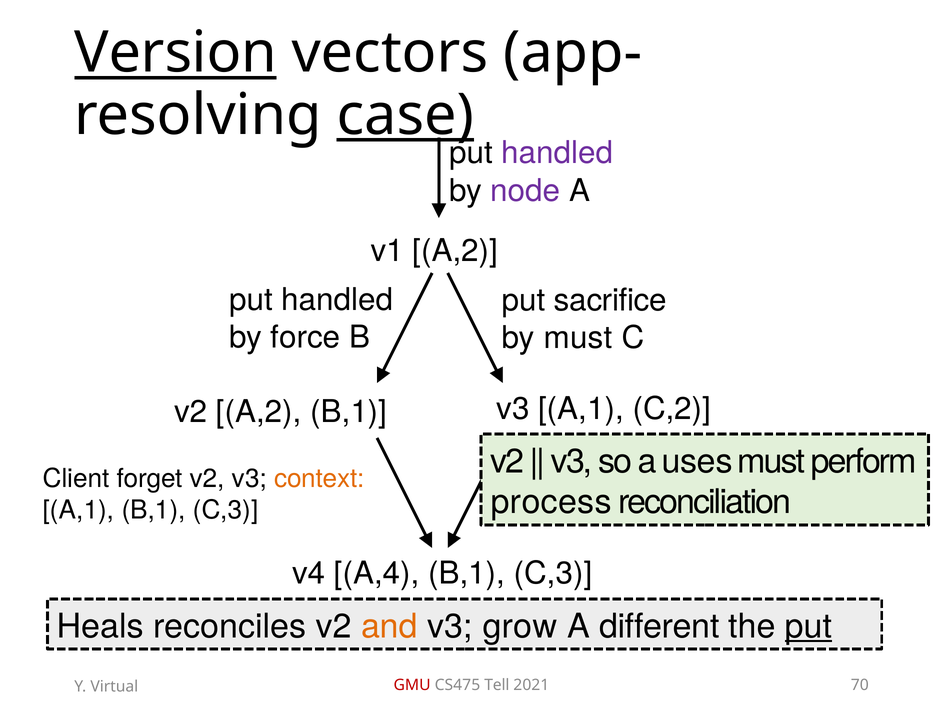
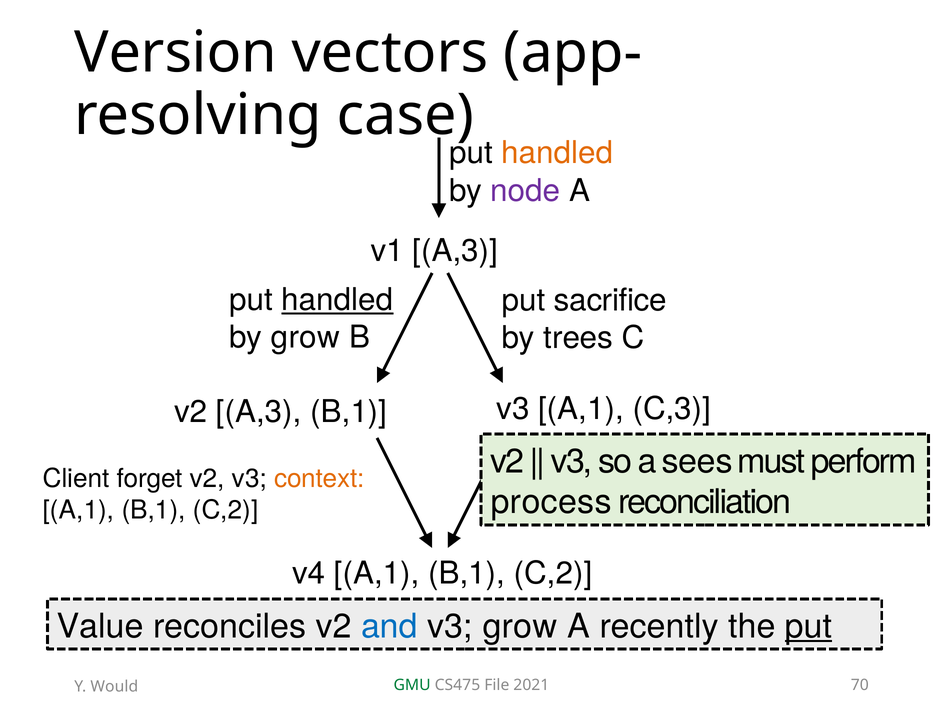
Version underline: present -> none
case underline: present -> none
handled at (557, 153) colour: purple -> orange
v1 A,2: A,2 -> A,3
handled at (337, 300) underline: none -> present
by force: force -> grow
by must: must -> trees
C,2: C,2 -> C,3
v2 A,2: A,2 -> A,3
uses: uses -> sees
C,3 at (226, 510): C,3 -> C,2
v4 A,4: A,4 -> A,1
C,3 at (553, 574): C,3 -> C,2
Heals: Heals -> Value
and colour: orange -> blue
different: different -> recently
GMU colour: red -> green
Tell: Tell -> File
Virtual: Virtual -> Would
